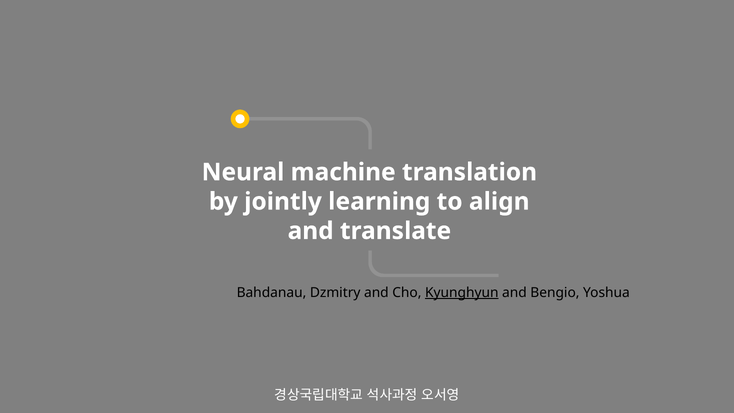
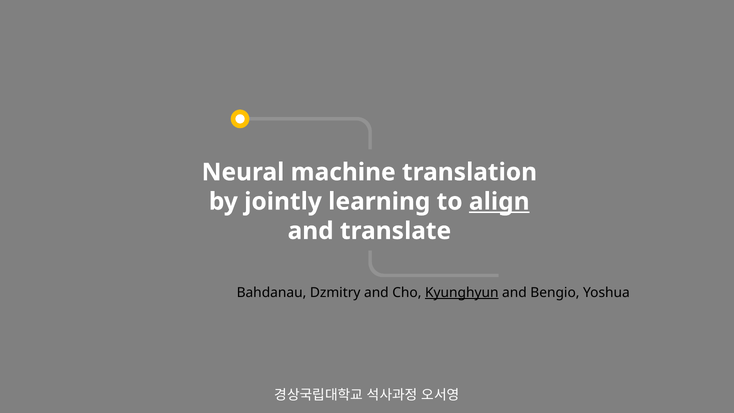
align underline: none -> present
